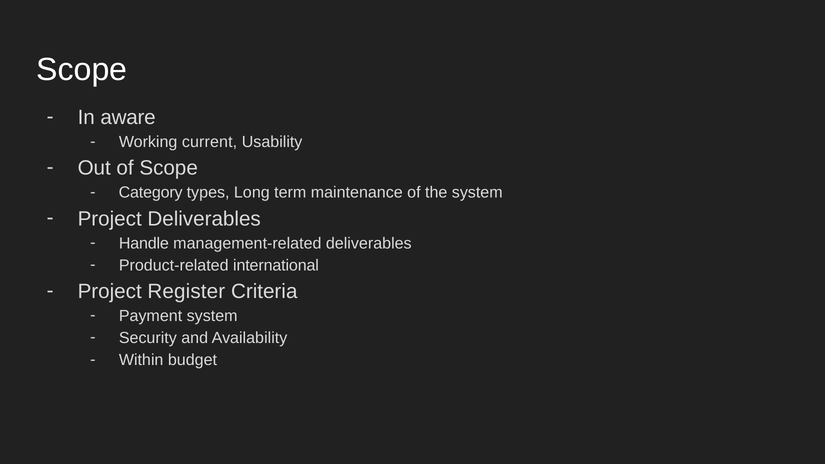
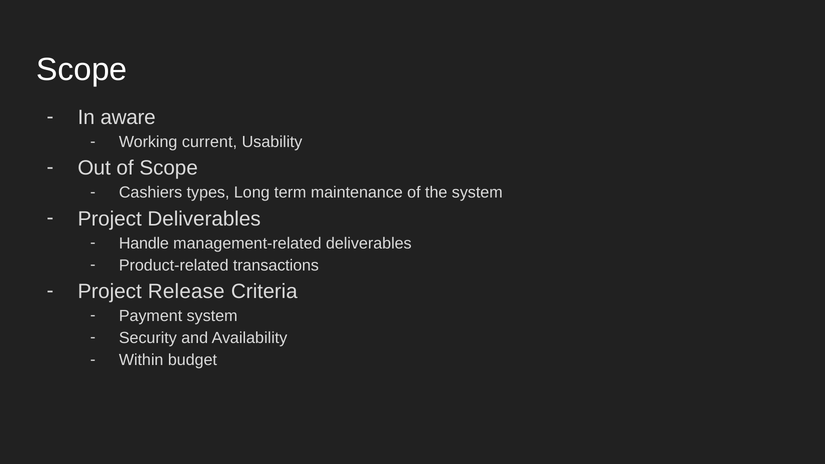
Category: Category -> Cashiers
international: international -> transactions
Register: Register -> Release
